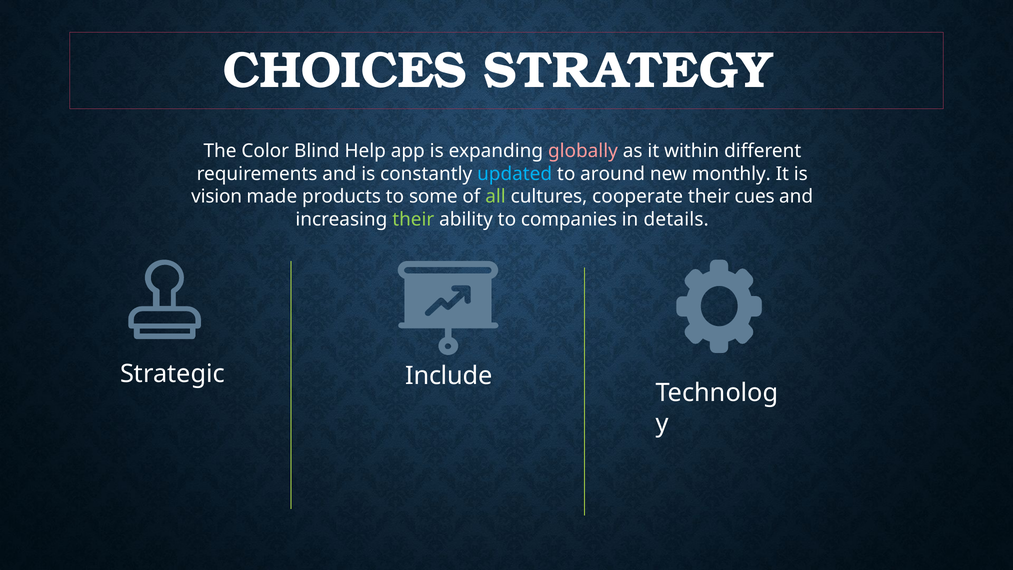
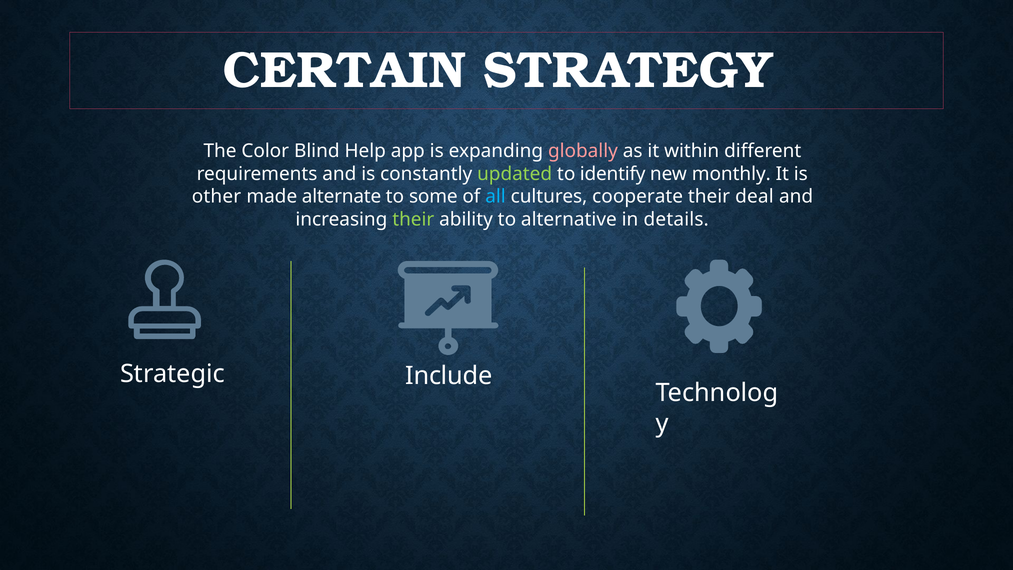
CHOICES: CHOICES -> CERTAIN
updated colour: light blue -> light green
around: around -> identify
vision: vision -> other
products: products -> alternate
all colour: light green -> light blue
cues: cues -> deal
companies: companies -> alternative
